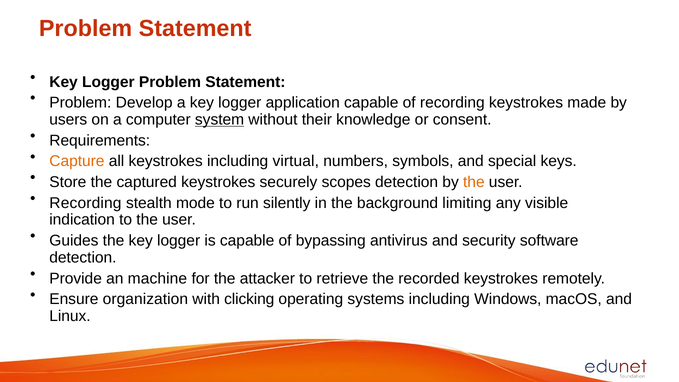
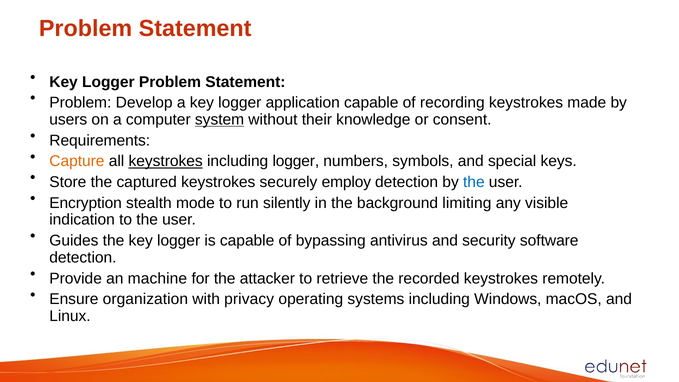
keystrokes at (166, 161) underline: none -> present
including virtual: virtual -> logger
scopes: scopes -> employ
the at (474, 182) colour: orange -> blue
Recording at (85, 203): Recording -> Encryption
clicking: clicking -> privacy
